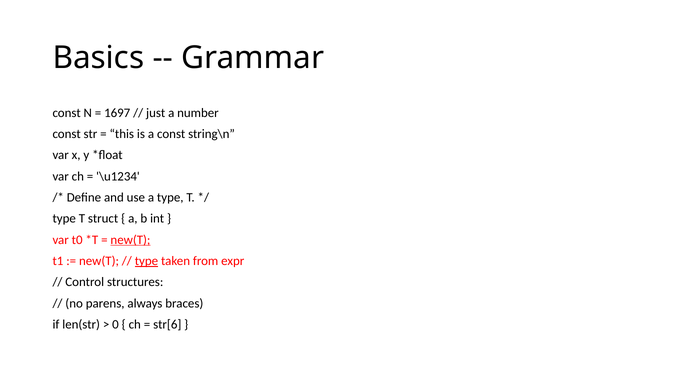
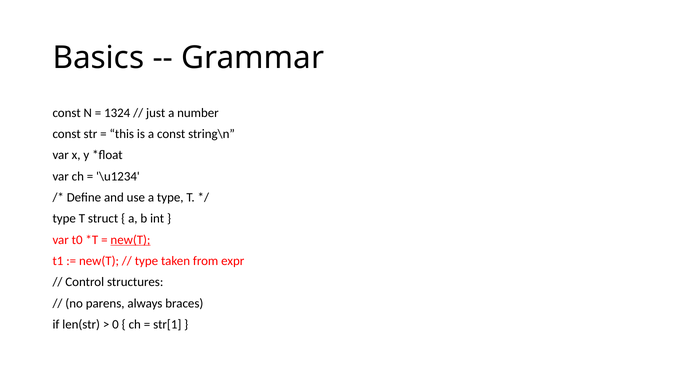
1697: 1697 -> 1324
type at (146, 261) underline: present -> none
str[6: str[6 -> str[1
